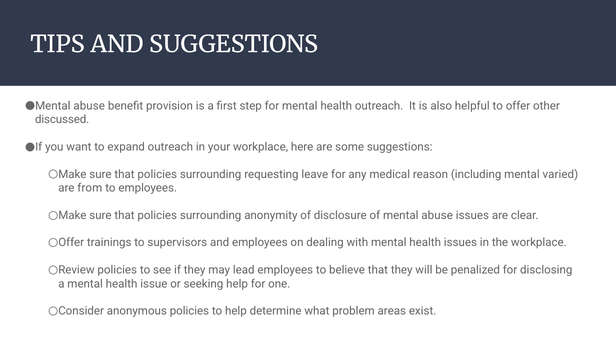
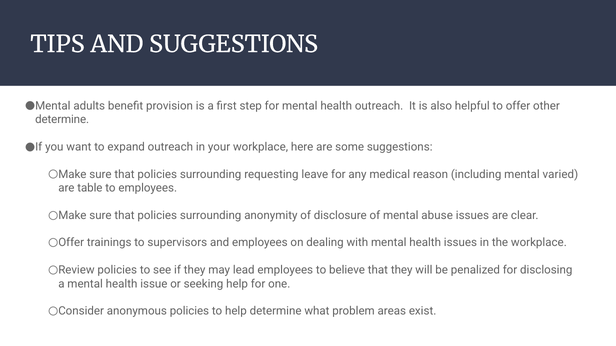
abuse at (89, 106): abuse -> adults
discussed at (62, 120): discussed -> determine
from: from -> table
